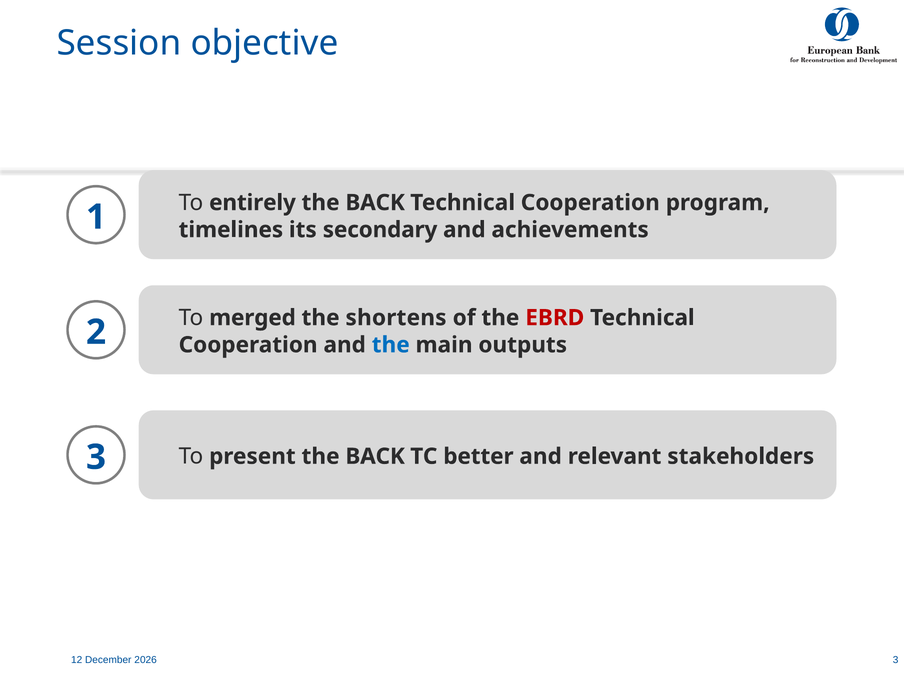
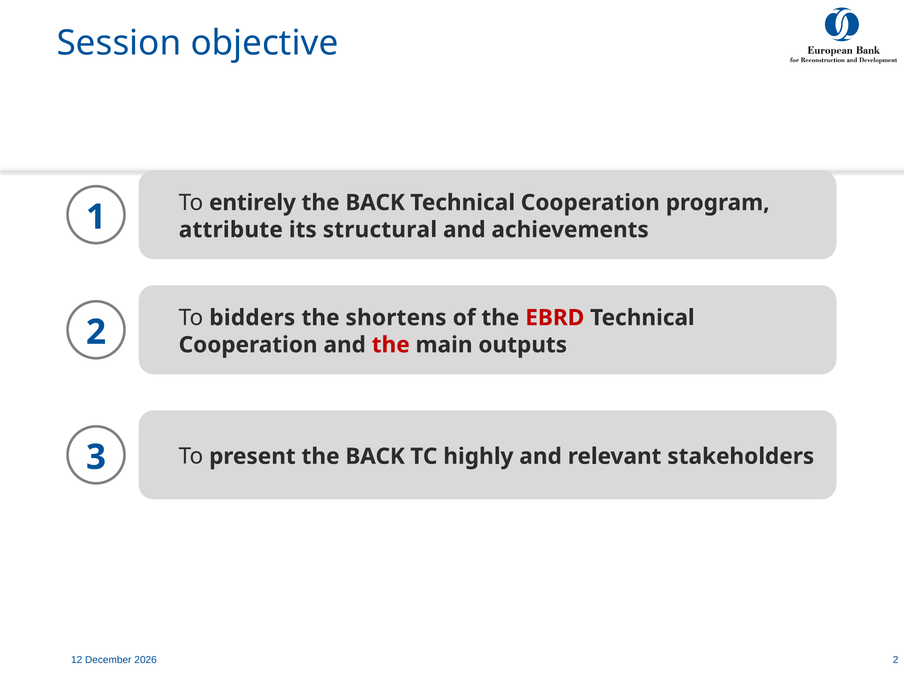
timelines: timelines -> attribute
secondary: secondary -> structural
merged: merged -> bidders
the at (391, 345) colour: blue -> red
better: better -> highly
3 at (896, 660): 3 -> 2
